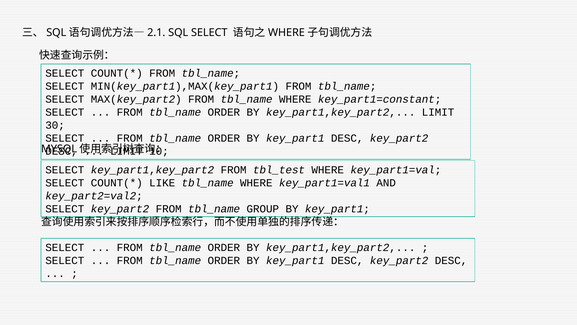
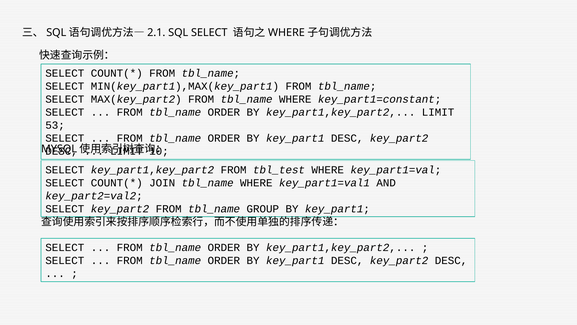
30: 30 -> 53
LIKE: LIKE -> JOIN
